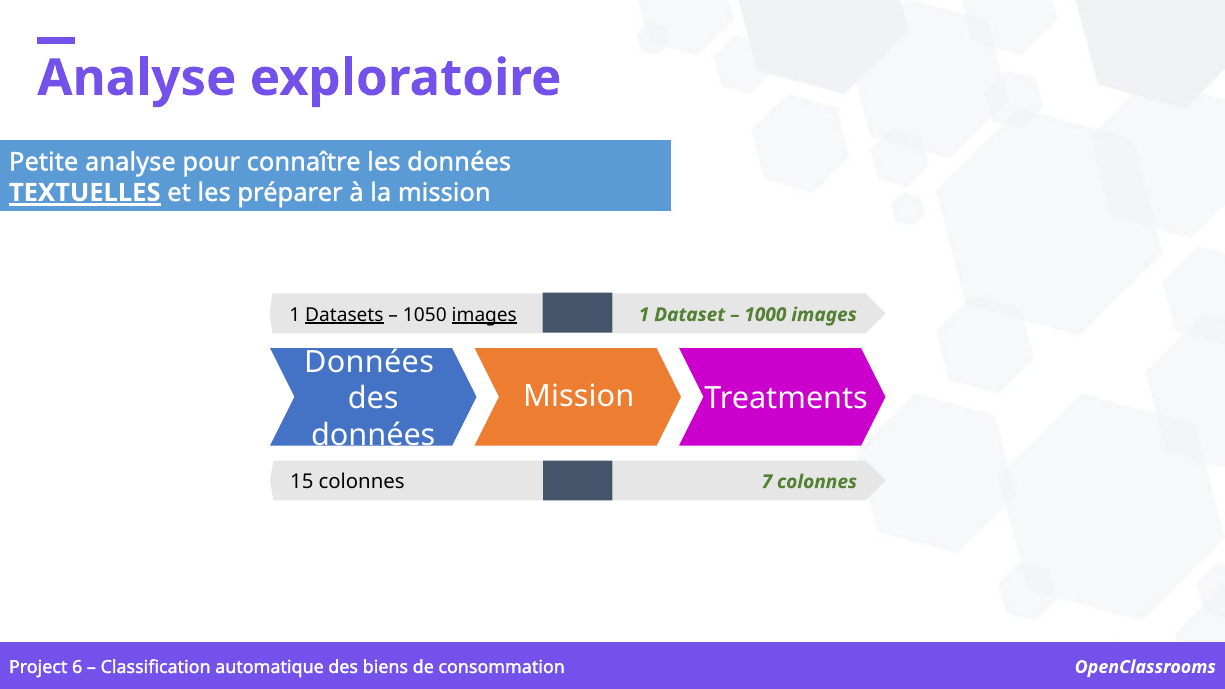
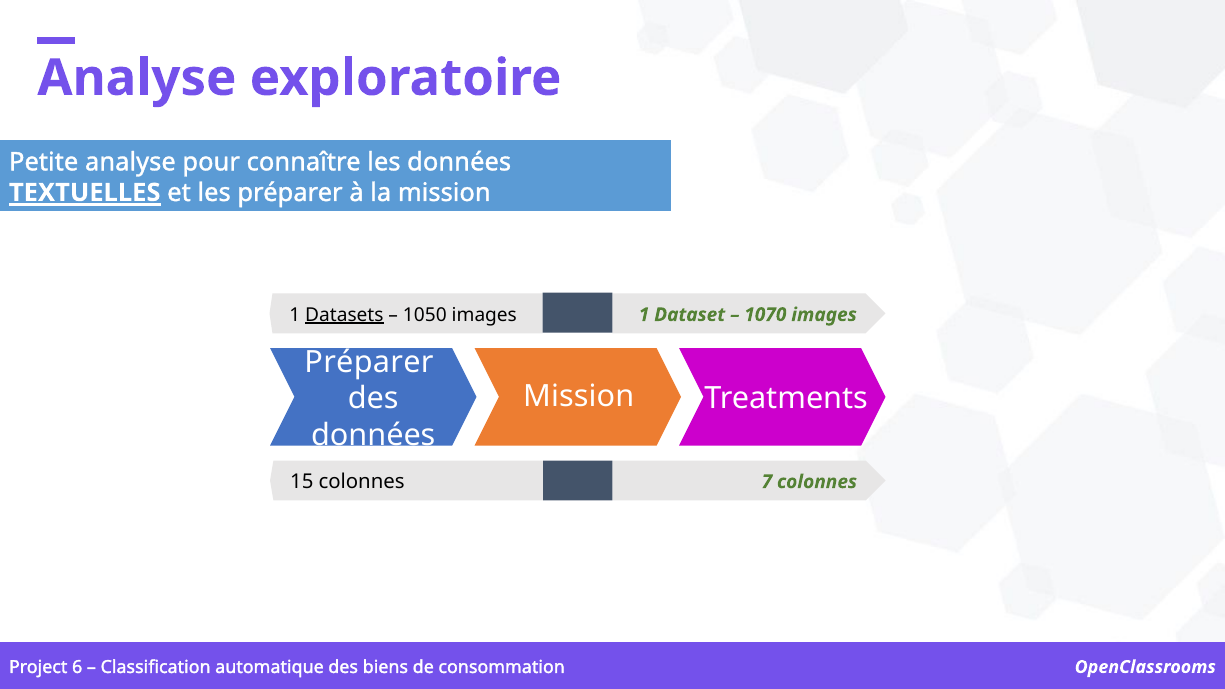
images at (484, 315) underline: present -> none
1000: 1000 -> 1070
Données at (369, 362): Données -> Préparer
